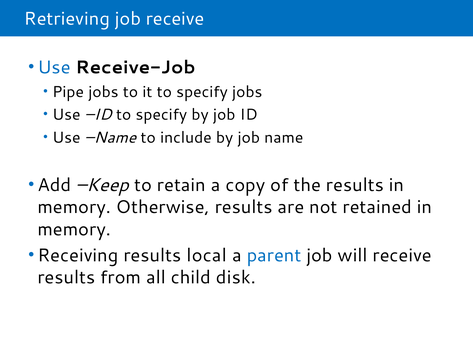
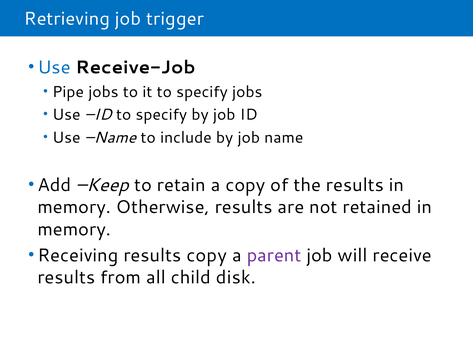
job receive: receive -> trigger
results local: local -> copy
parent colour: blue -> purple
